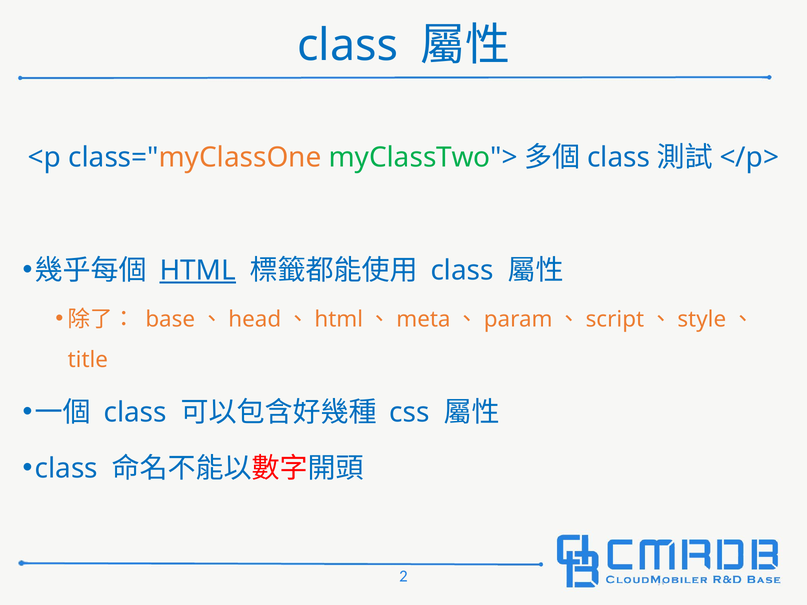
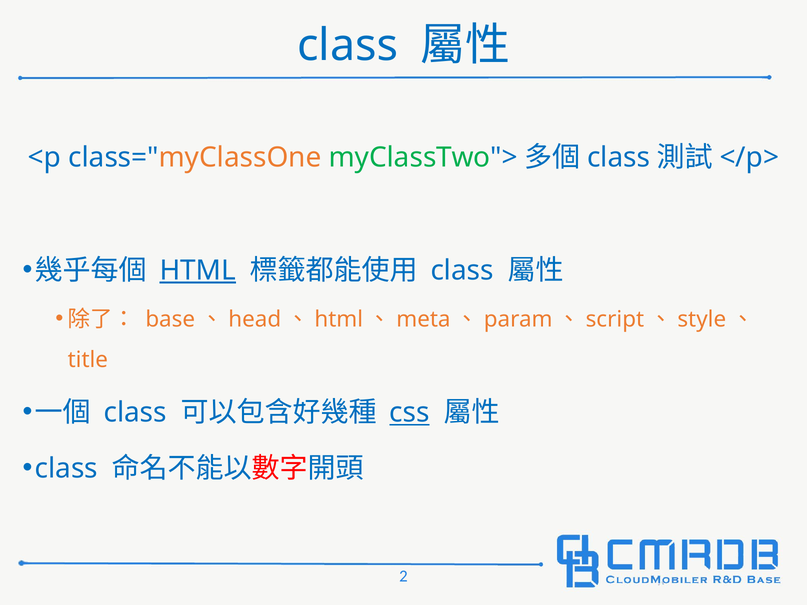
css underline: none -> present
